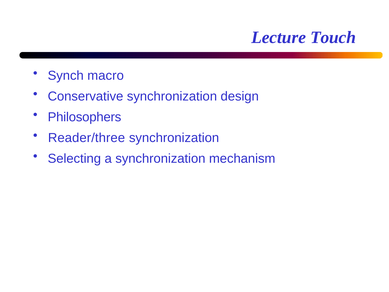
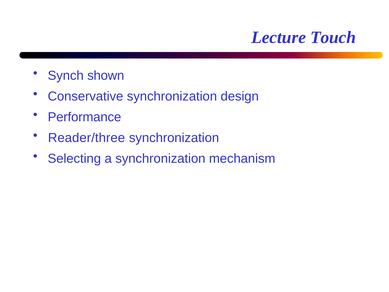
macro: macro -> shown
Philosophers: Philosophers -> Performance
